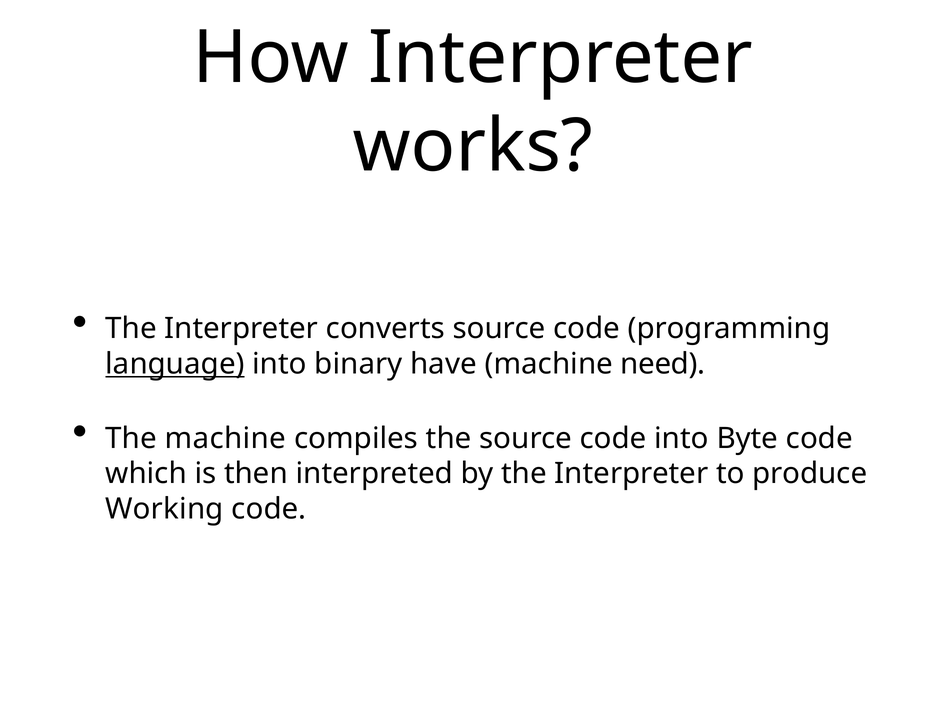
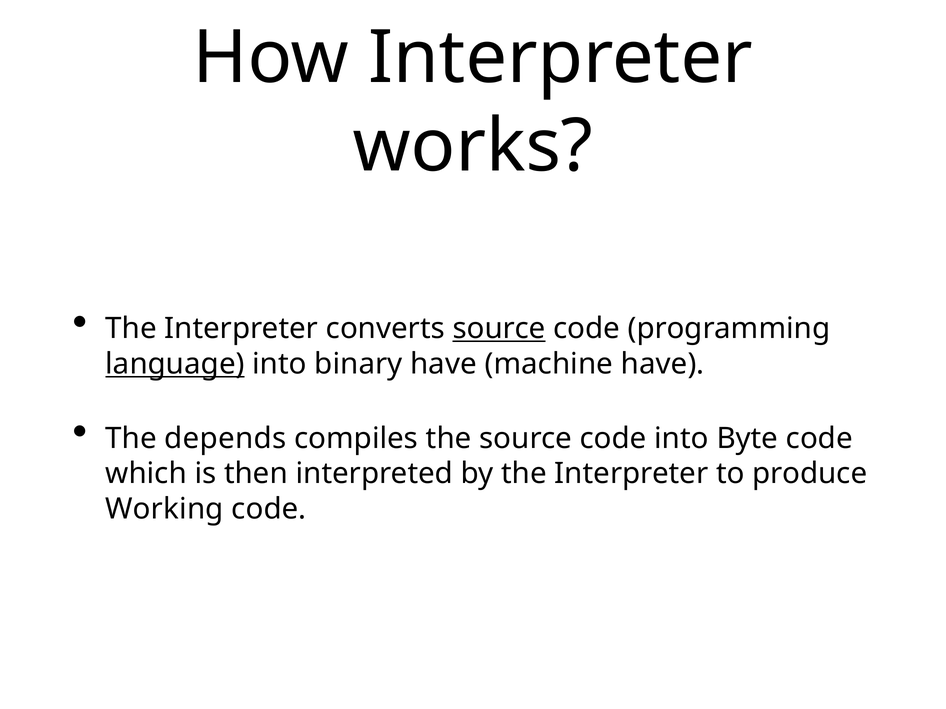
source at (499, 329) underline: none -> present
machine need: need -> have
The machine: machine -> depends
